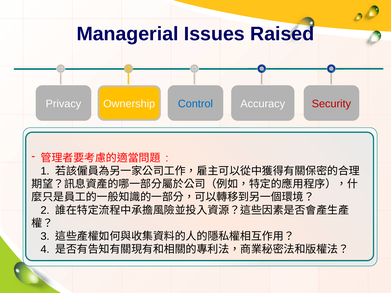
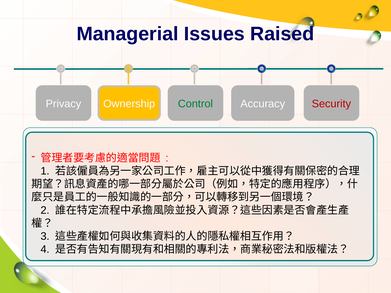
Control colour: blue -> green
